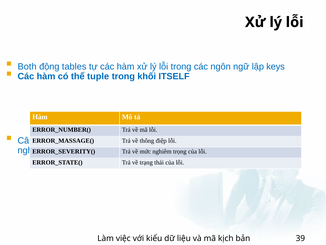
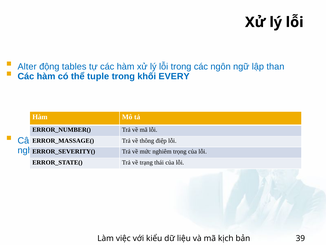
Both: Both -> Alter
keys: keys -> than
ITSELF: ITSELF -> EVERY
